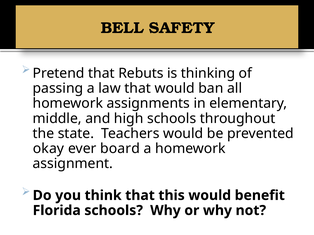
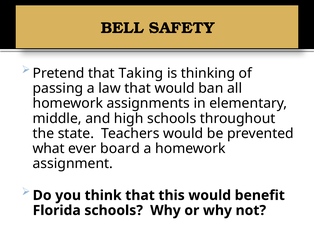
Rebuts: Rebuts -> Taking
okay: okay -> what
